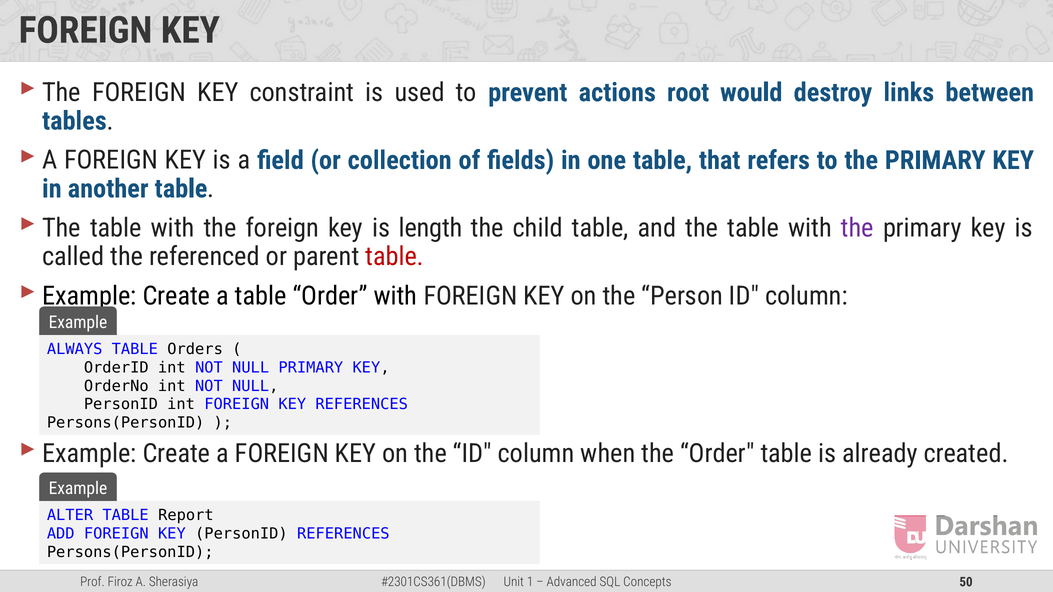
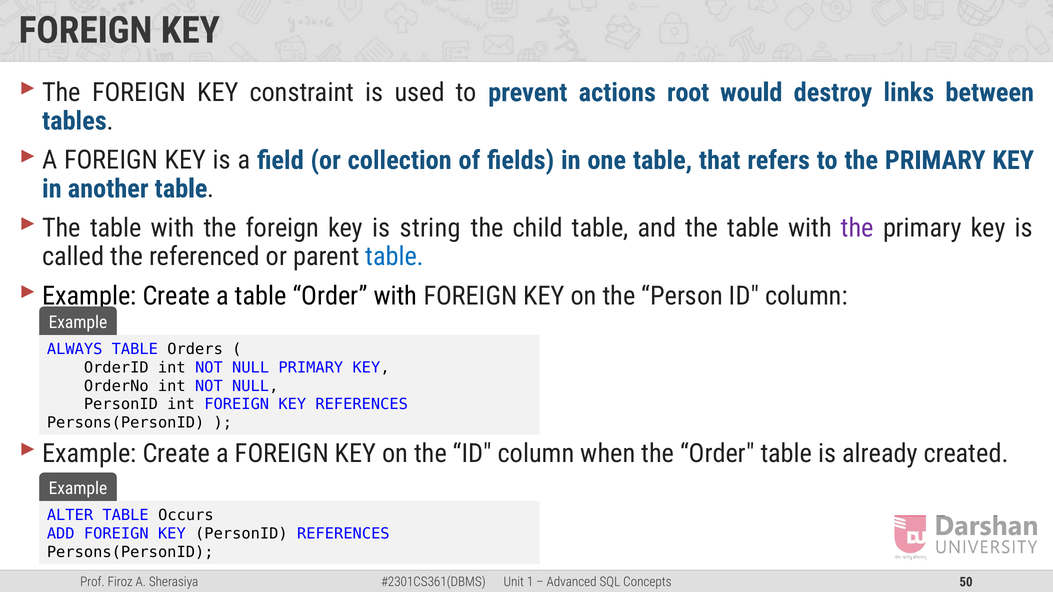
length: length -> string
table at (395, 257) colour: red -> blue
Report: Report -> Occurs
